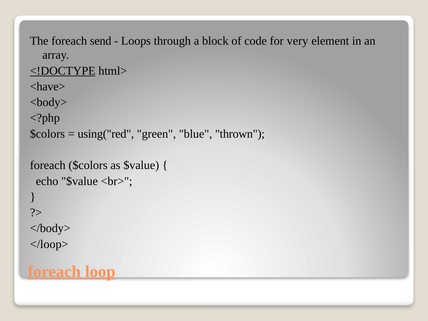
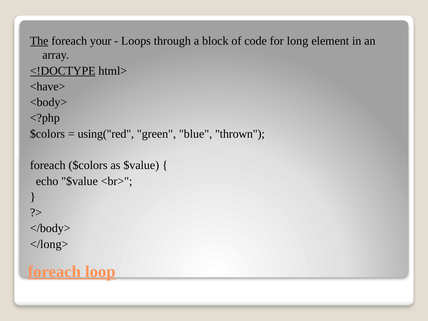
The underline: none -> present
send: send -> your
very: very -> long
</loop>: </loop> -> </long>
